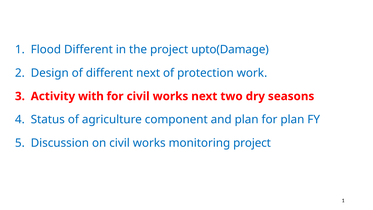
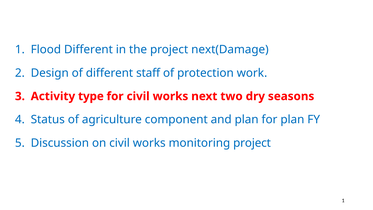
upto(Damage: upto(Damage -> next(Damage
different next: next -> staff
with: with -> type
